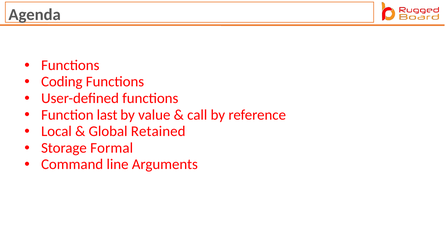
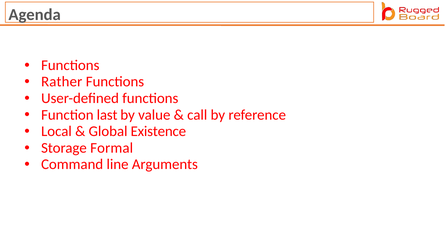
Coding: Coding -> Rather
Retained: Retained -> Existence
